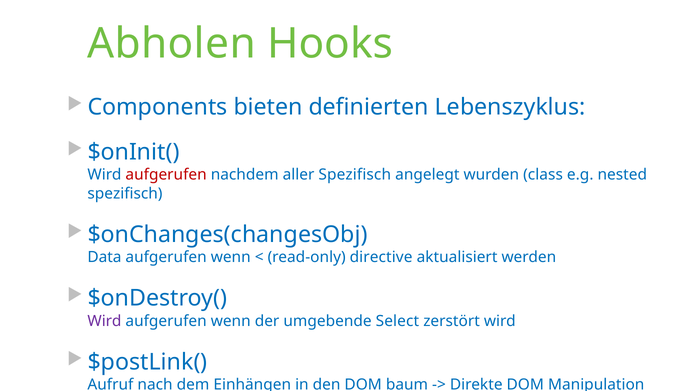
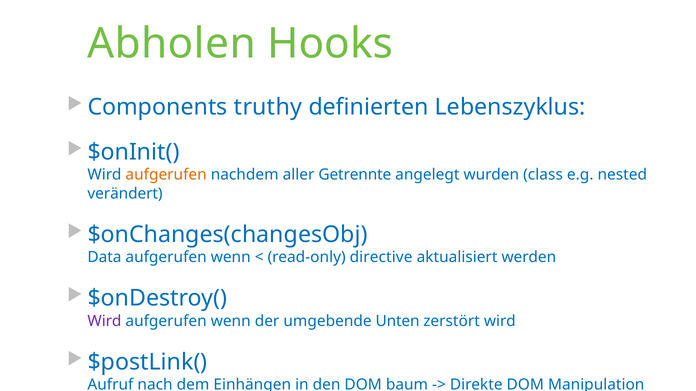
bieten: bieten -> truthy
aufgerufen at (166, 175) colour: red -> orange
aller Spezifisch: Spezifisch -> Getrennte
spezifisch at (125, 194): spezifisch -> verändert
Select: Select -> Unten
